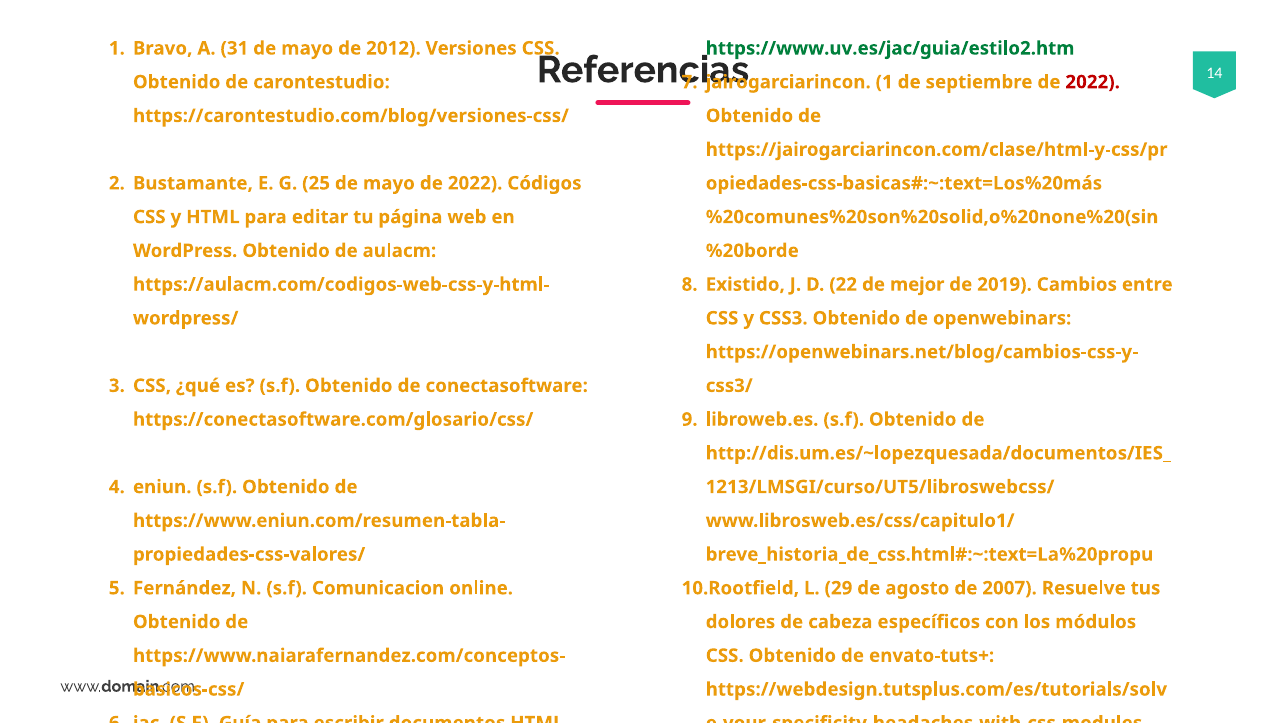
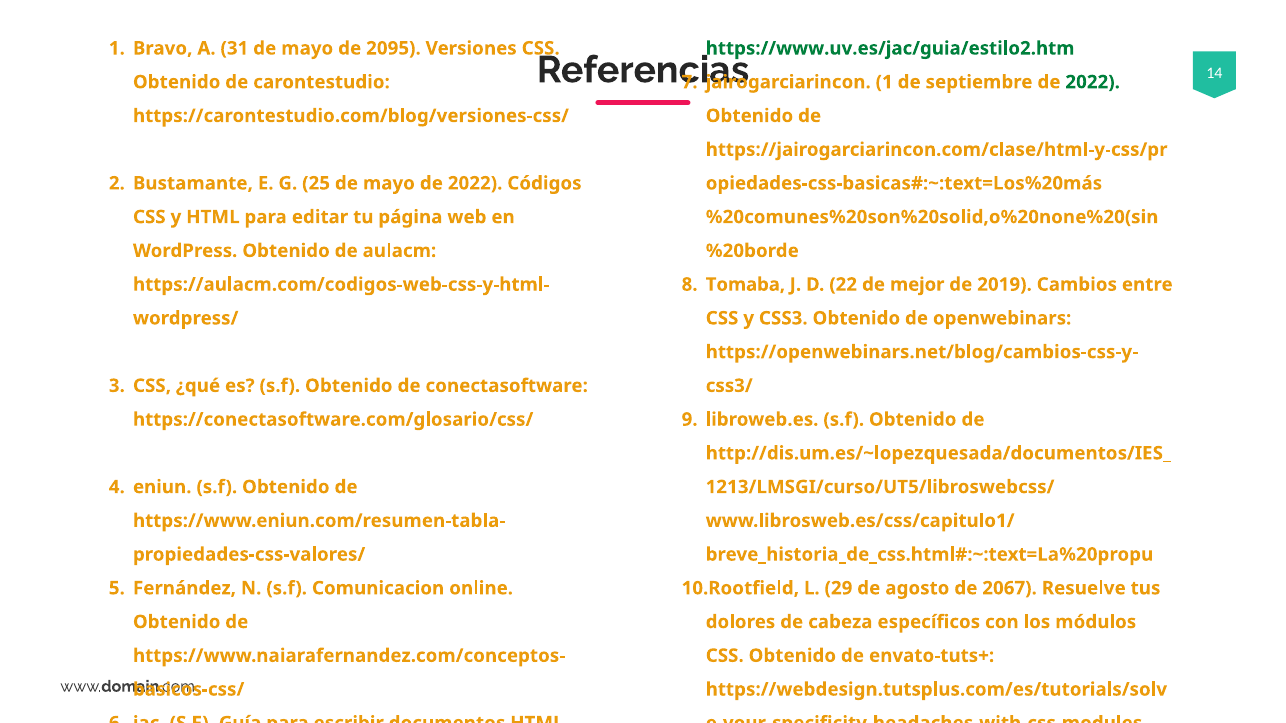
2012: 2012 -> 2095
2022 at (1093, 82) colour: red -> green
Existido: Existido -> Tomaba
2007: 2007 -> 2067
